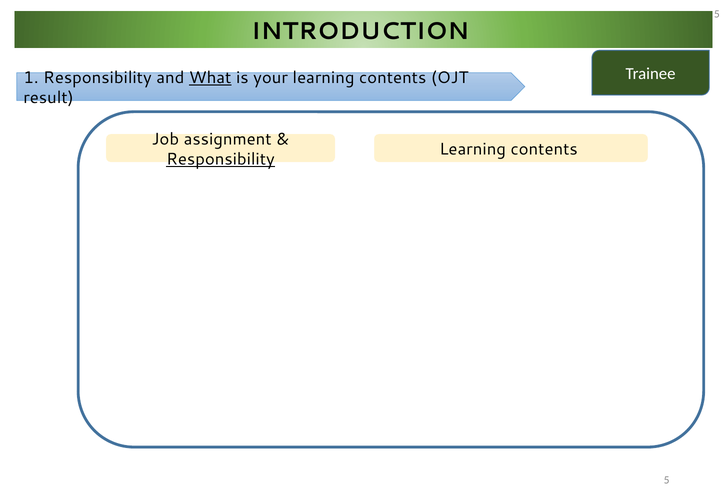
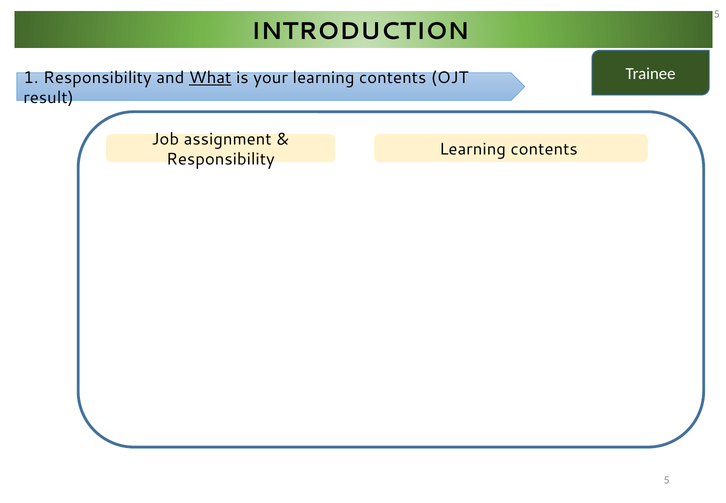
Responsibility at (220, 159) underline: present -> none
